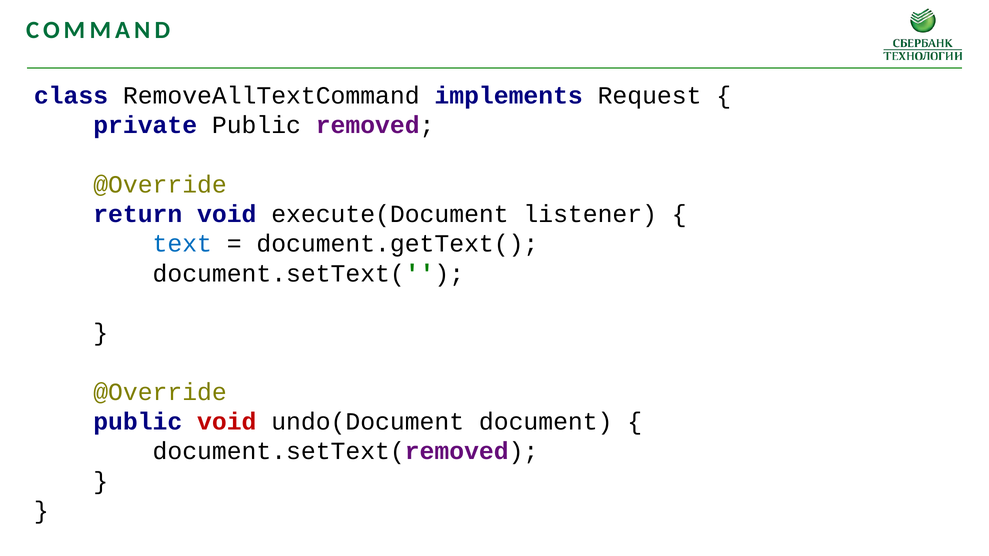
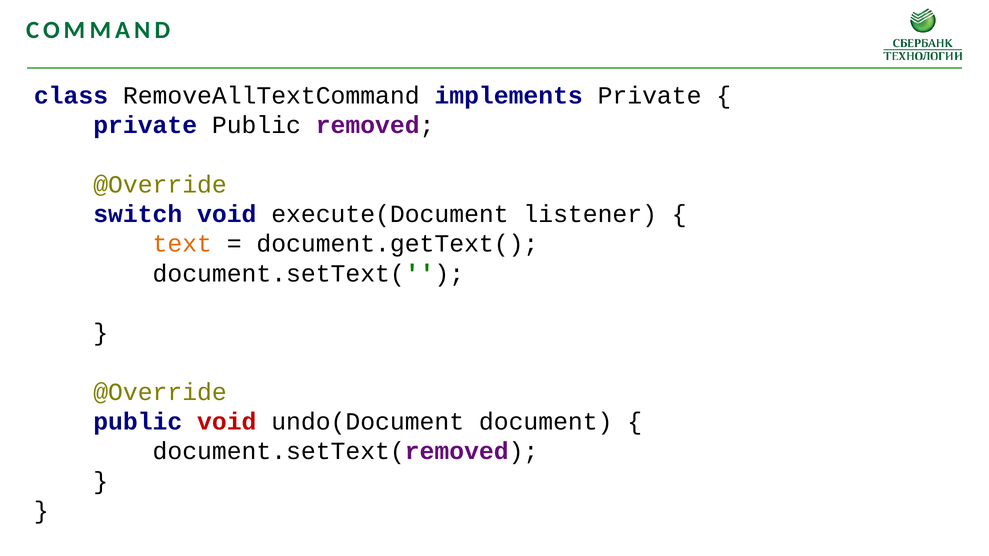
implements Request: Request -> Private
return: return -> switch
text colour: blue -> orange
